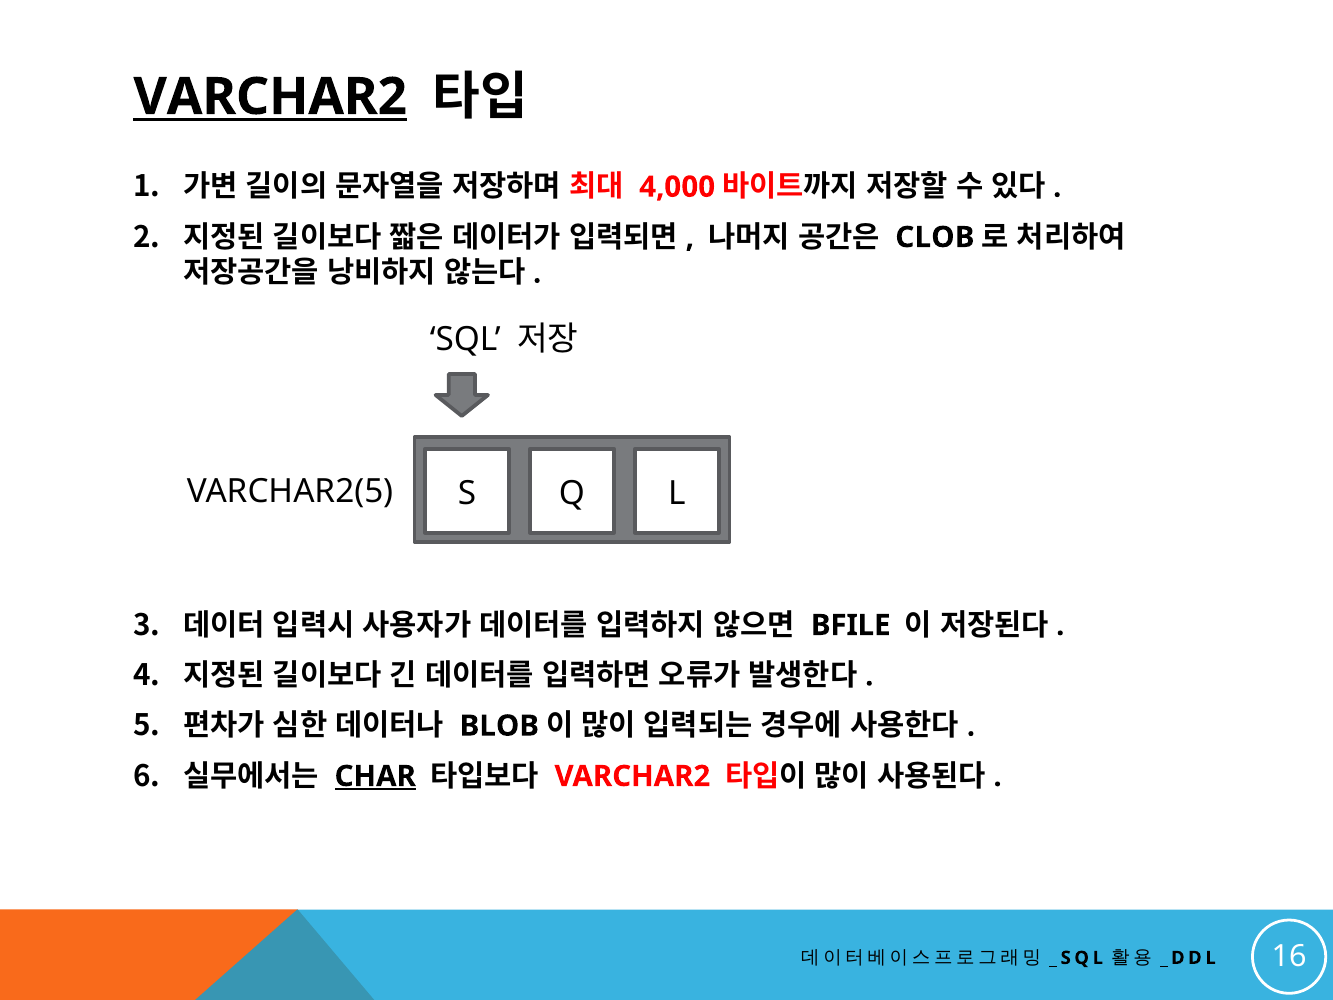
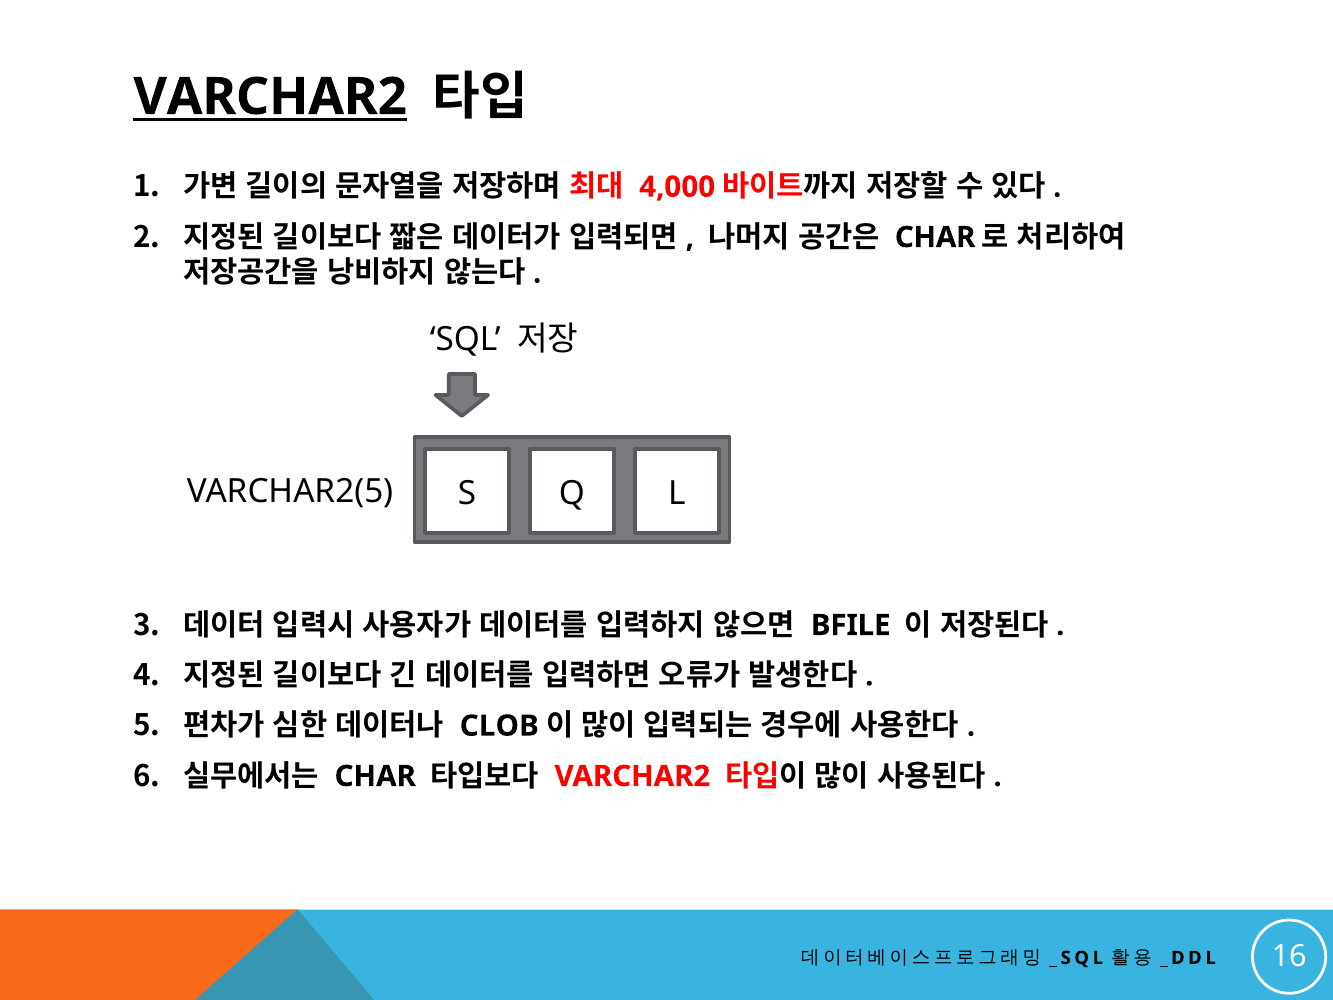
CLOB at (935, 237): CLOB -> CHAR
BLOB: BLOB -> CLOB
CHAR at (375, 776) underline: present -> none
